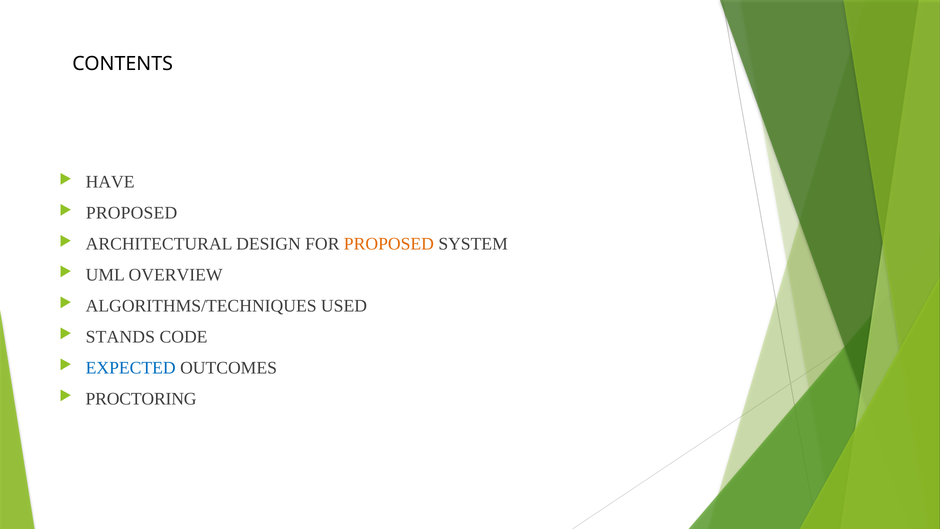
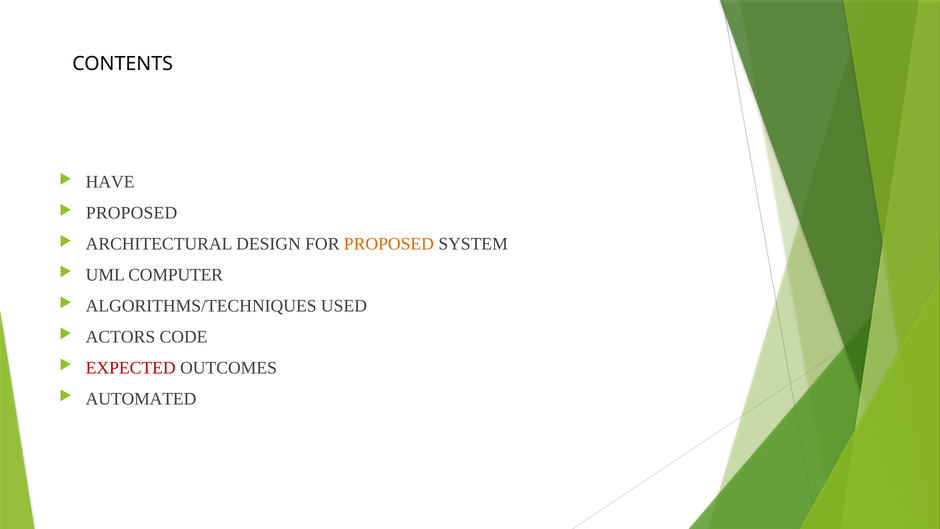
OVERVIEW: OVERVIEW -> COMPUTER
STANDS: STANDS -> ACTORS
EXPECTED colour: blue -> red
PROCTORING: PROCTORING -> AUTOMATED
